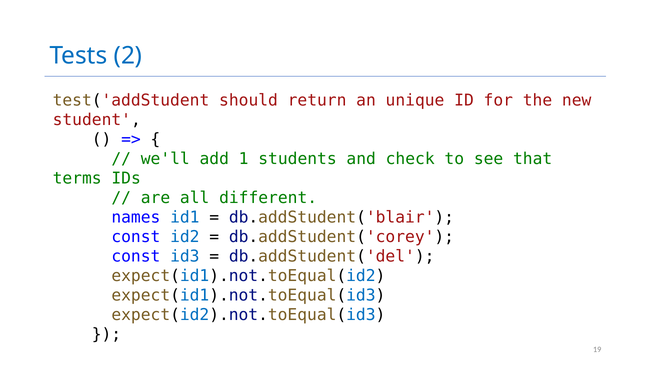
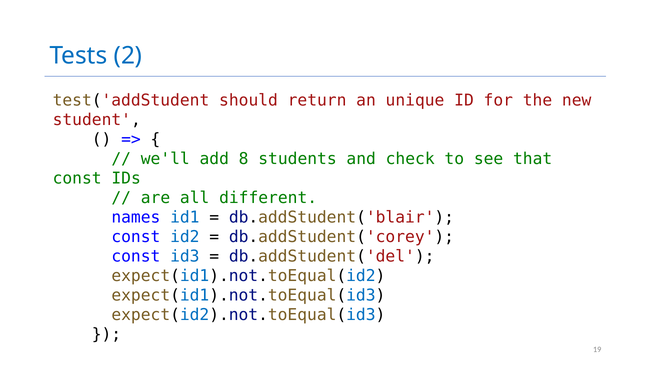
1: 1 -> 8
terms at (77, 179): terms -> const
